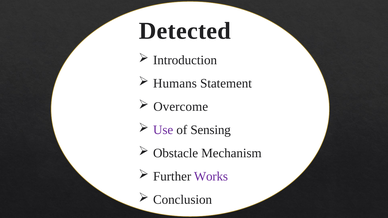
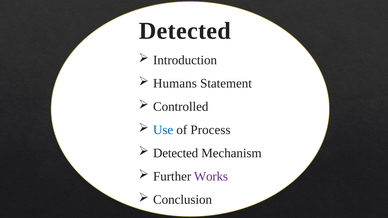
Overcome: Overcome -> Controlled
Use colour: purple -> blue
Sensing: Sensing -> Process
Obstacle at (176, 153): Obstacle -> Detected
